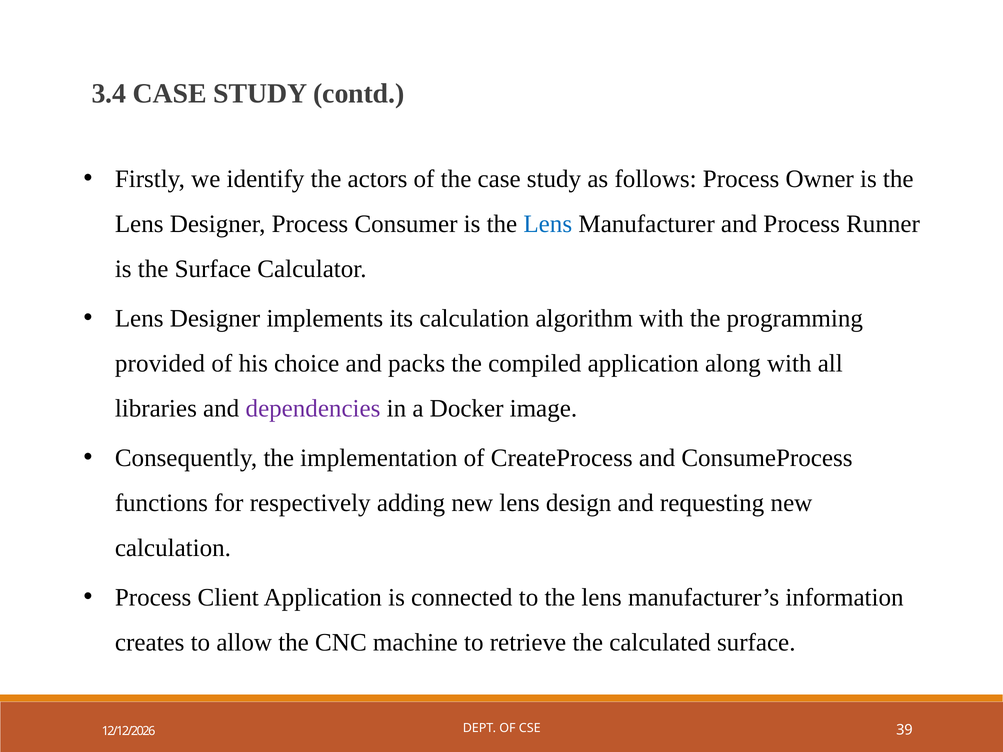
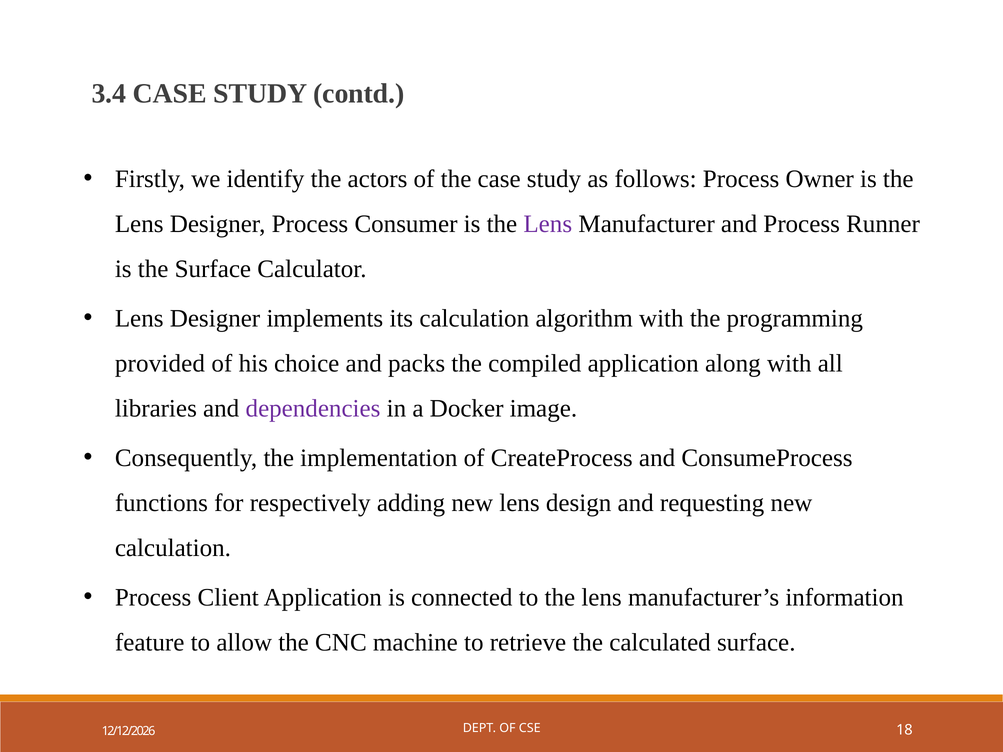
Lens at (548, 224) colour: blue -> purple
creates: creates -> feature
39: 39 -> 18
